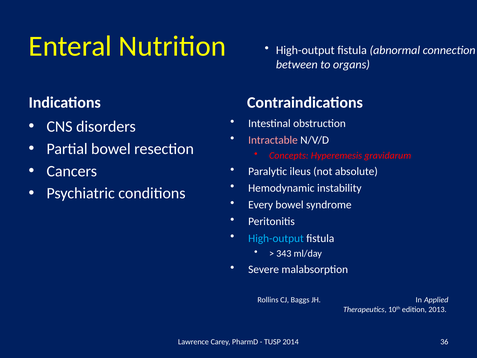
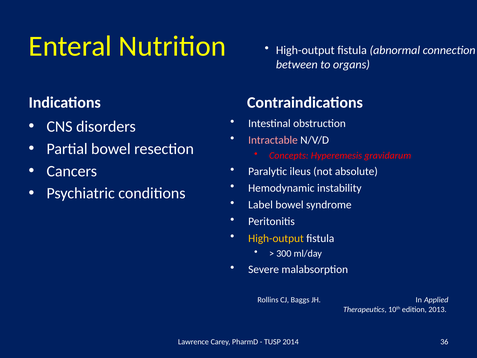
Every: Every -> Label
High-output at (276, 238) colour: light blue -> yellow
343: 343 -> 300
